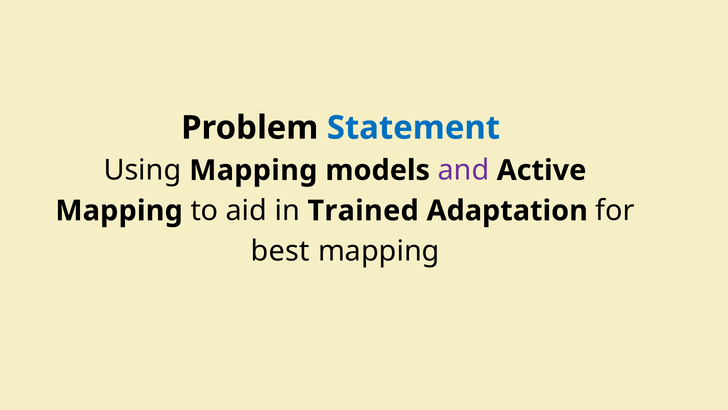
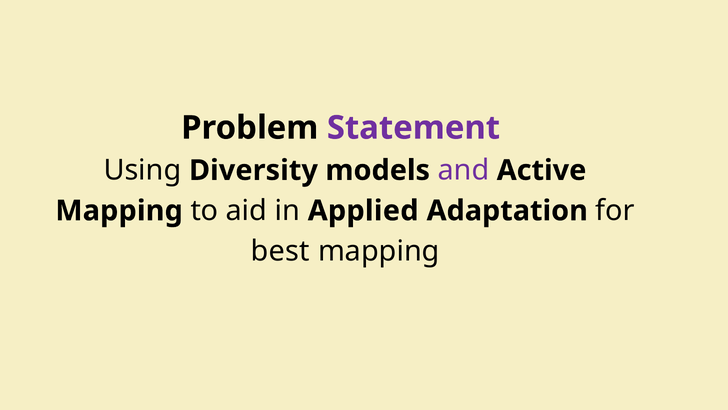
Statement colour: blue -> purple
Using Mapping: Mapping -> Diversity
Trained: Trained -> Applied
